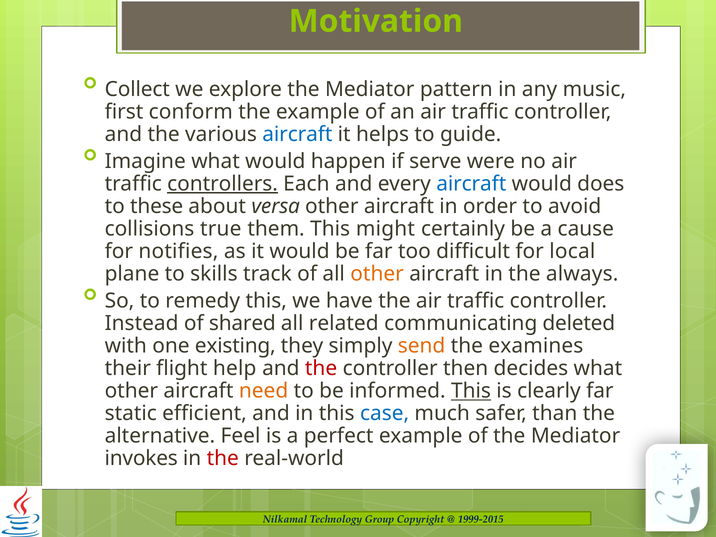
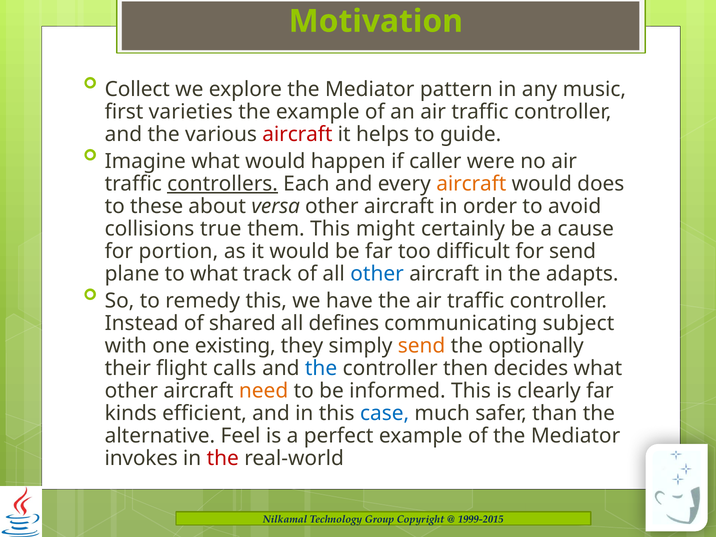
conform: conform -> varieties
aircraft at (297, 134) colour: blue -> red
serve: serve -> caller
aircraft at (471, 184) colour: blue -> orange
notifies: notifies -> portion
for local: local -> send
to skills: skills -> what
other at (377, 274) colour: orange -> blue
always: always -> adapts
related: related -> defines
deleted: deleted -> subject
examines: examines -> optionally
help: help -> calls
the at (321, 368) colour: red -> blue
This at (471, 391) underline: present -> none
static: static -> kinds
